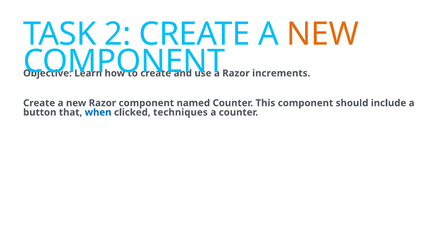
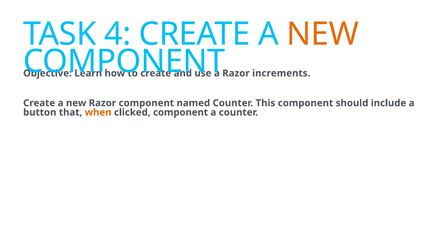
2: 2 -> 4
when colour: blue -> orange
clicked techniques: techniques -> component
